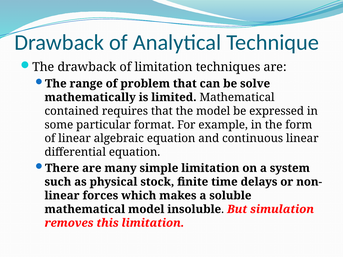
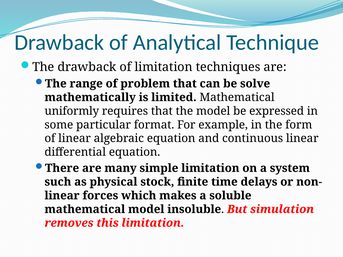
contained: contained -> uniformly
